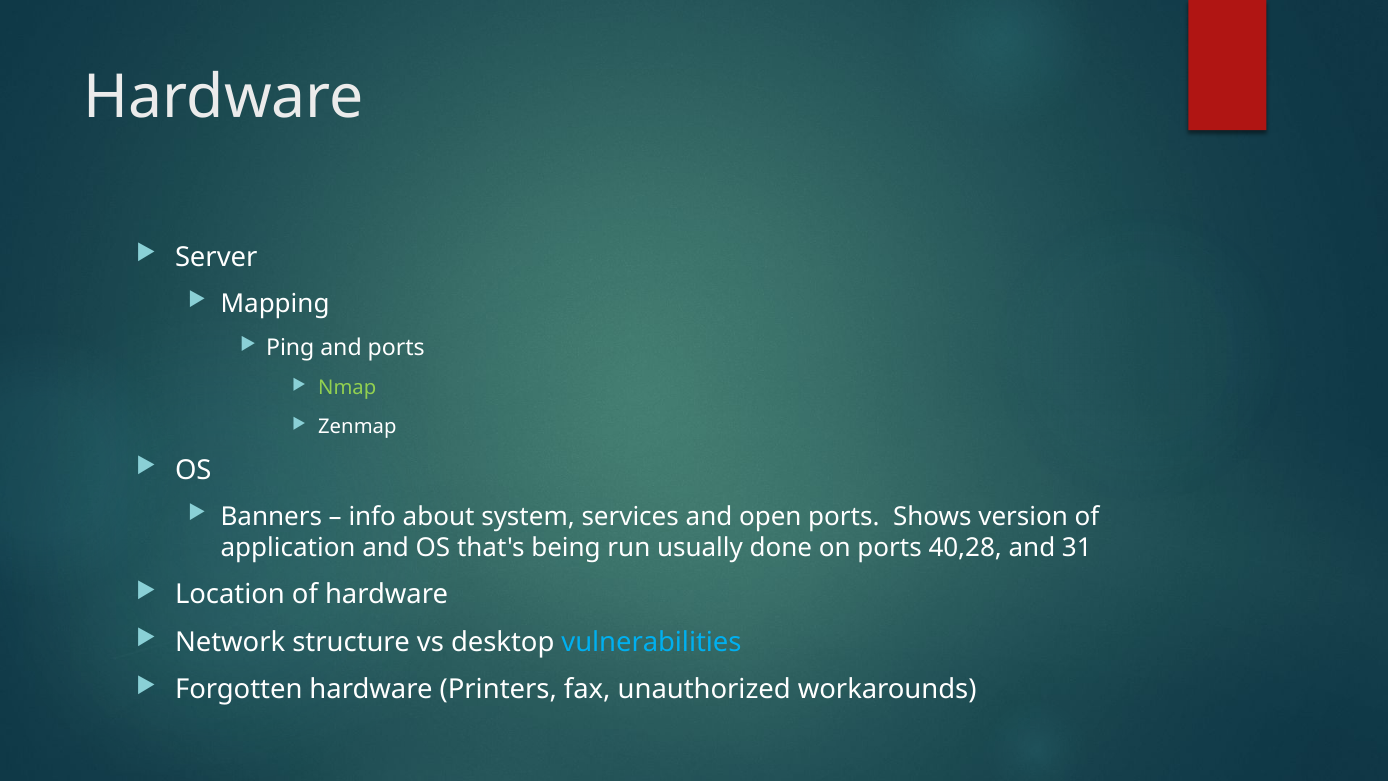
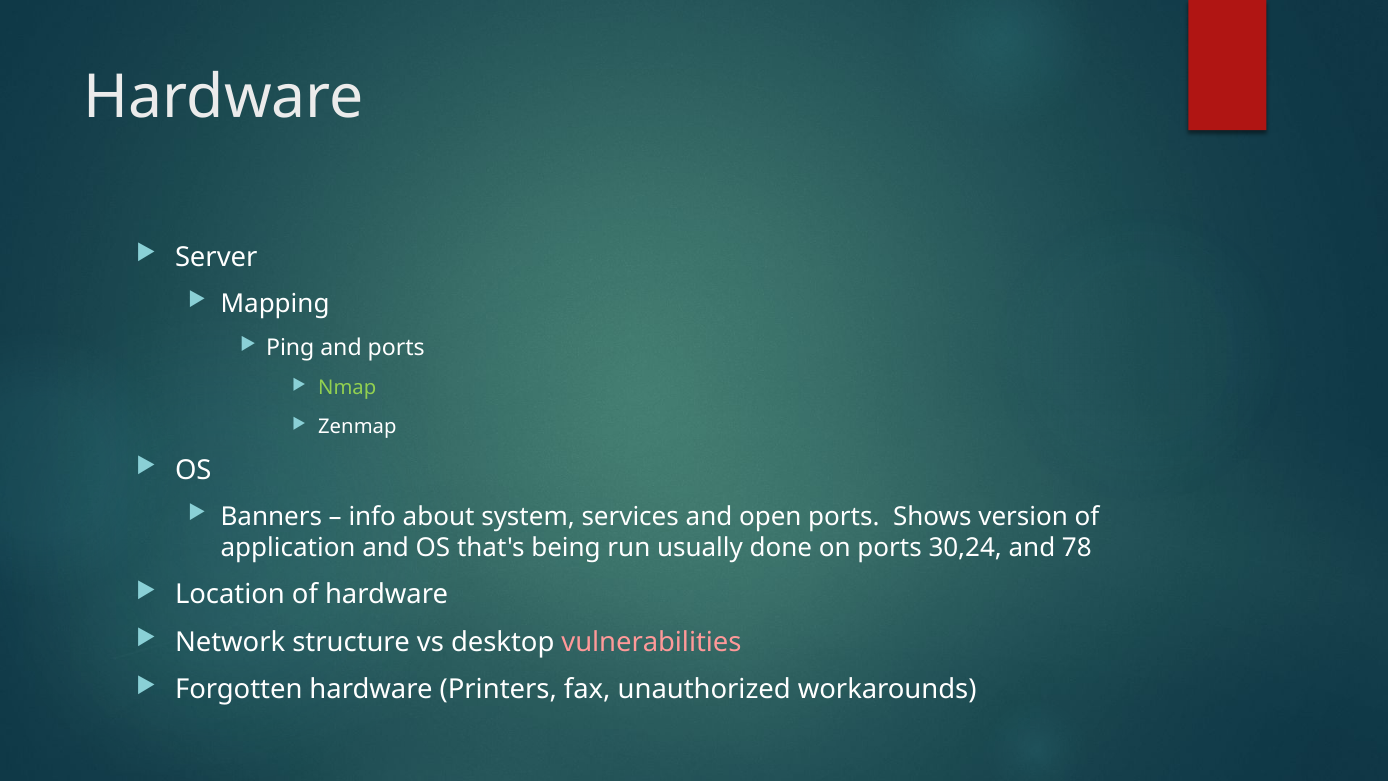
40,28: 40,28 -> 30,24
31: 31 -> 78
vulnerabilities colour: light blue -> pink
